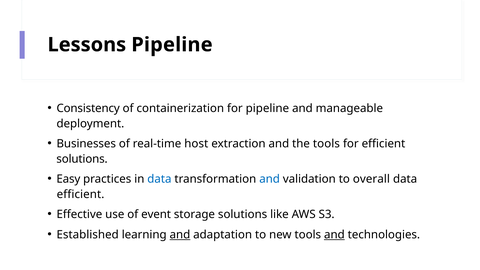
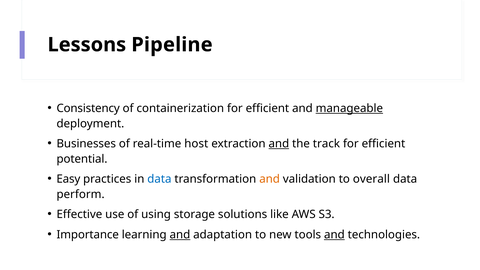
containerization for pipeline: pipeline -> efficient
manageable underline: none -> present
and at (279, 144) underline: none -> present
the tools: tools -> track
solutions at (82, 159): solutions -> potential
and at (270, 179) colour: blue -> orange
efficient at (81, 194): efficient -> perform
event: event -> using
Established: Established -> Importance
